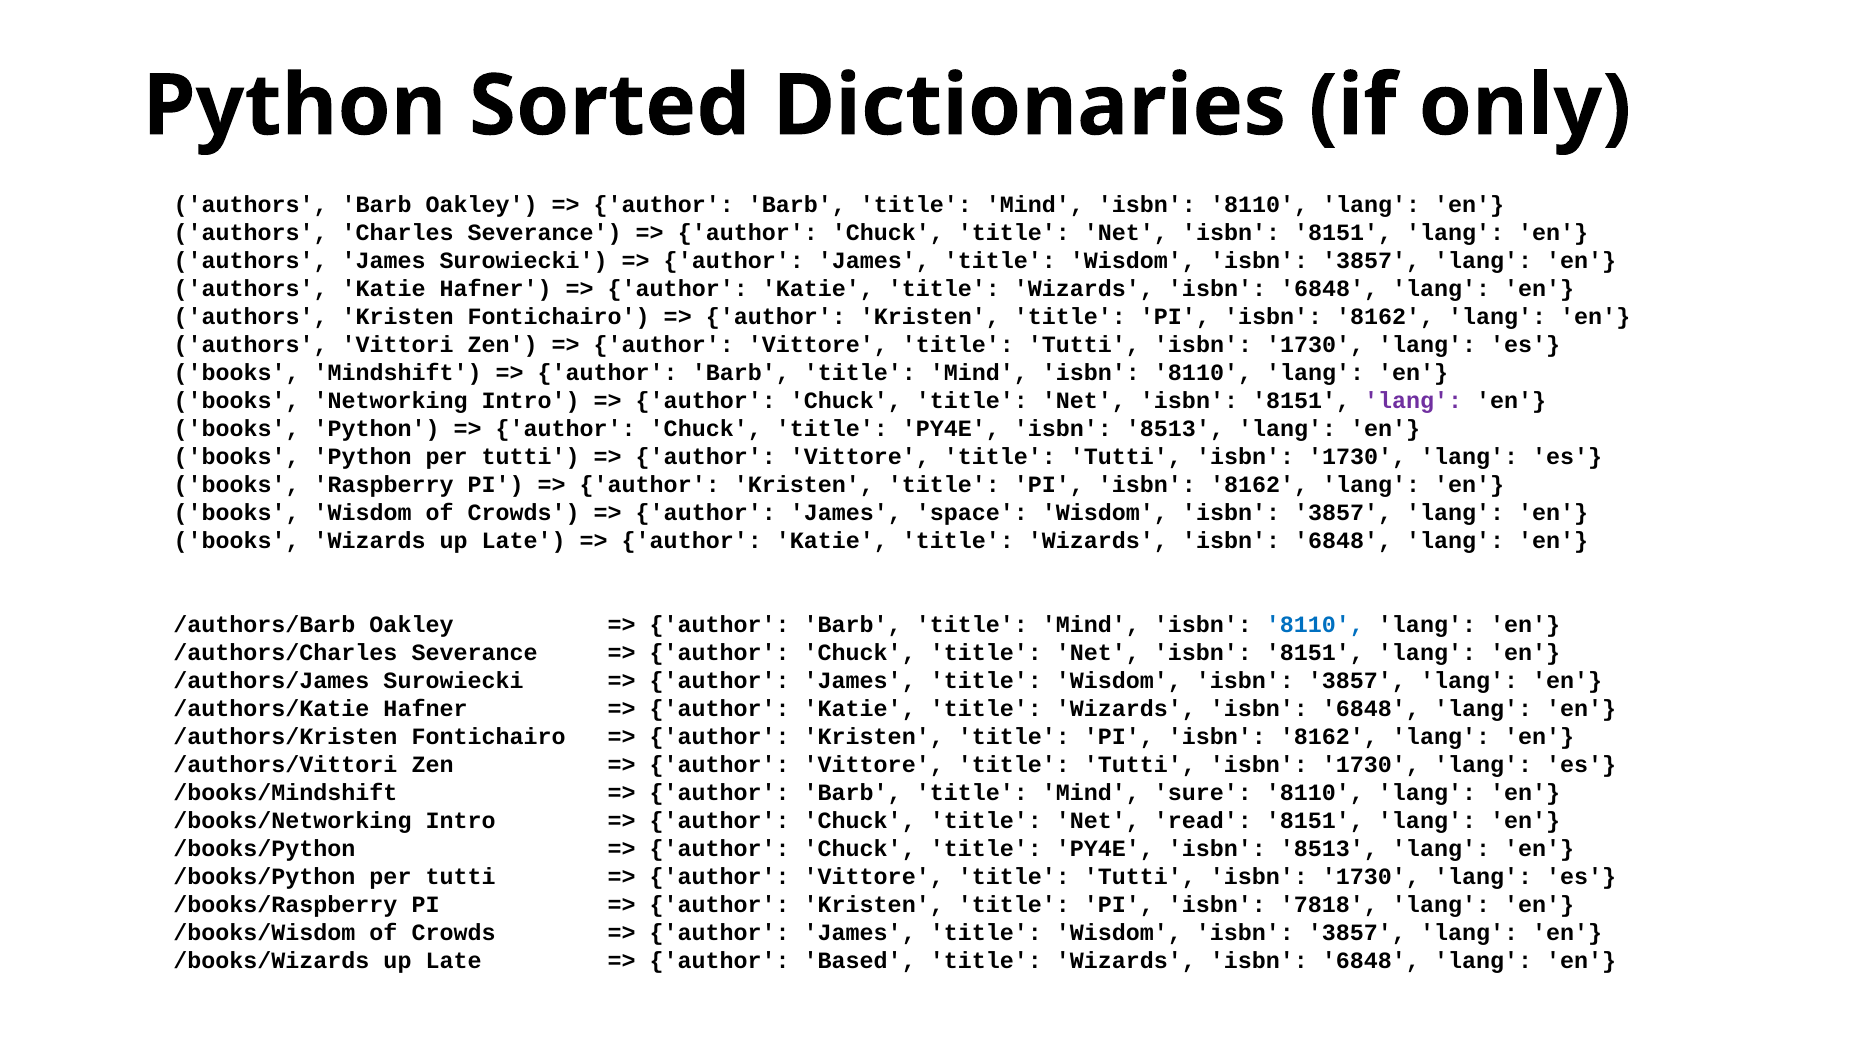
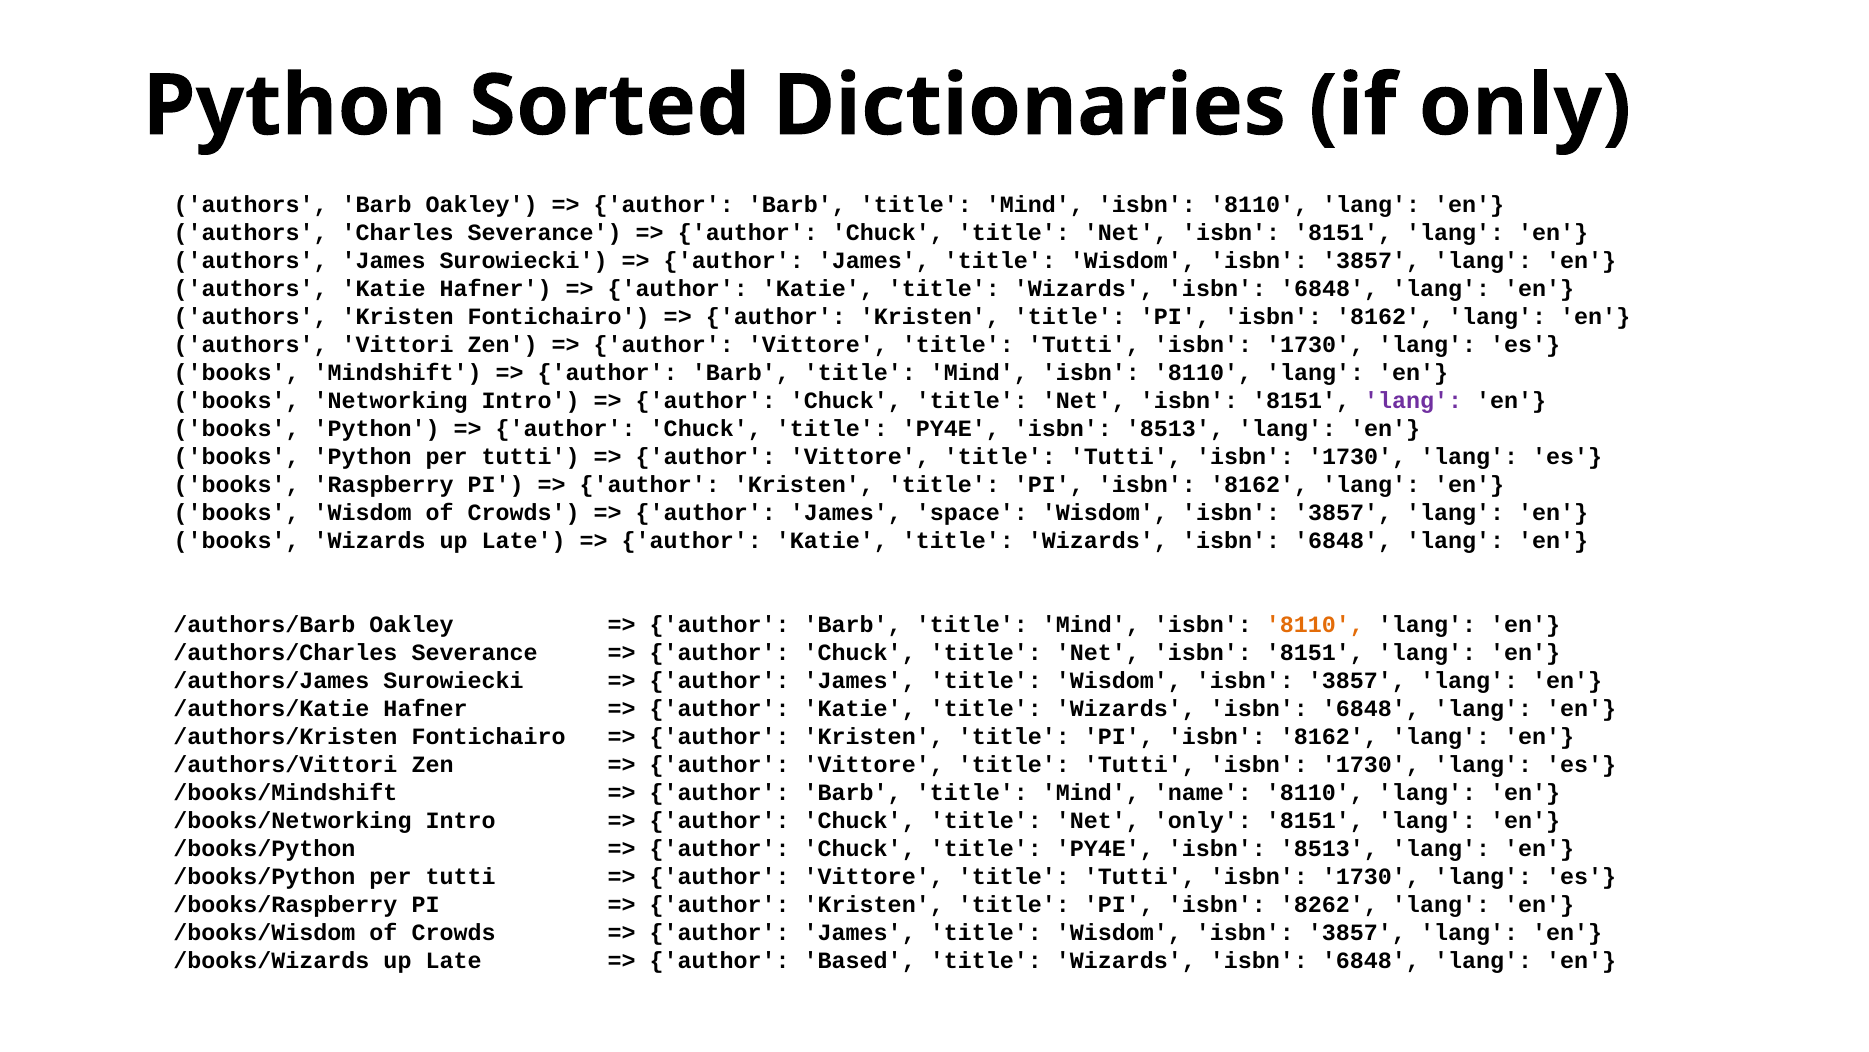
8110 at (1315, 624) colour: blue -> orange
sure: sure -> name
Net read: read -> only
7818: 7818 -> 8262
